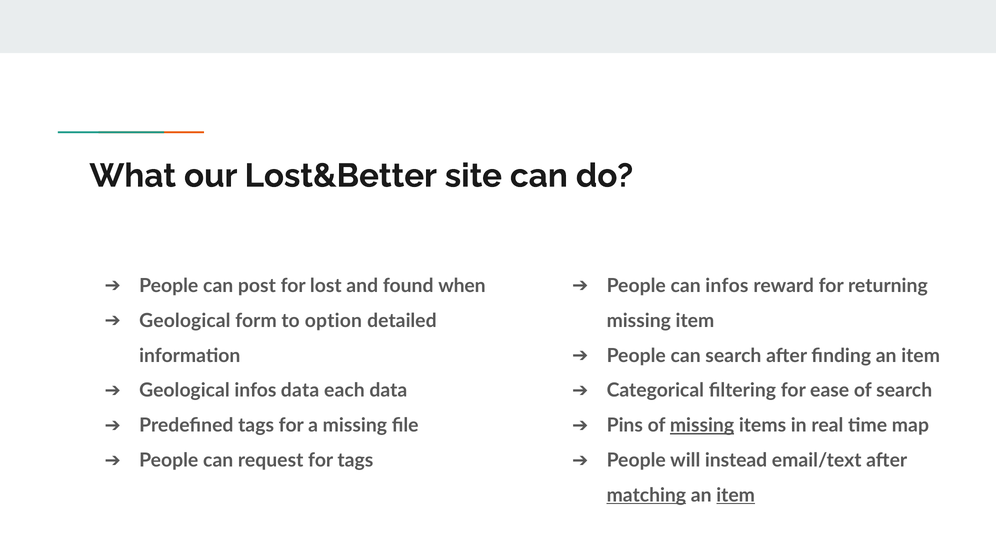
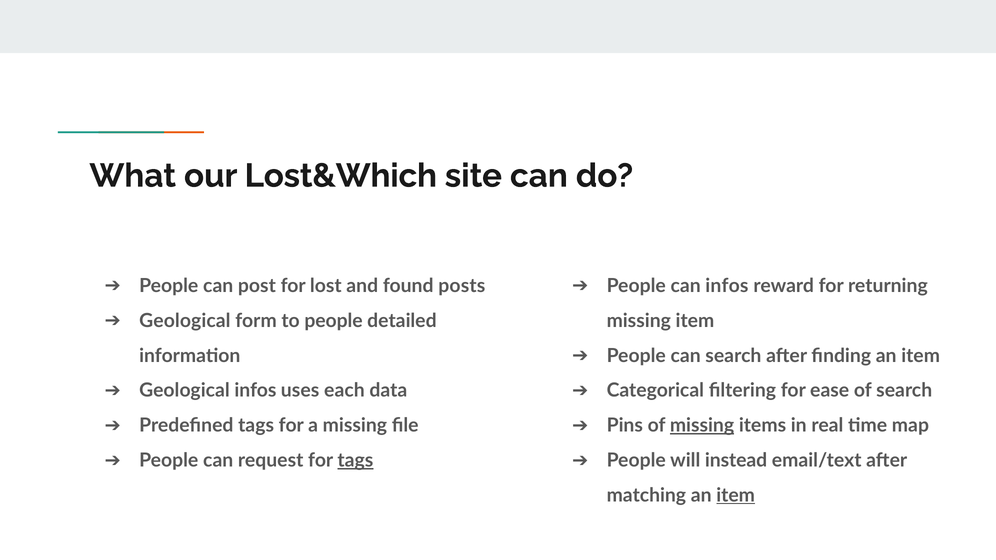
Lost&Better: Lost&Better -> Lost&Which
when: when -> posts
to option: option -> people
infos data: data -> uses
tags at (355, 461) underline: none -> present
matching underline: present -> none
